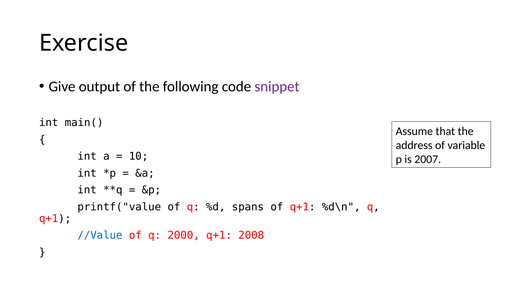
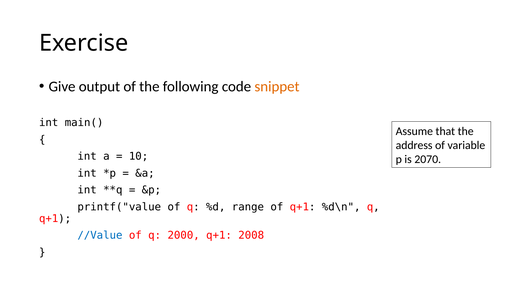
snippet colour: purple -> orange
2007: 2007 -> 2070
spans: spans -> range
